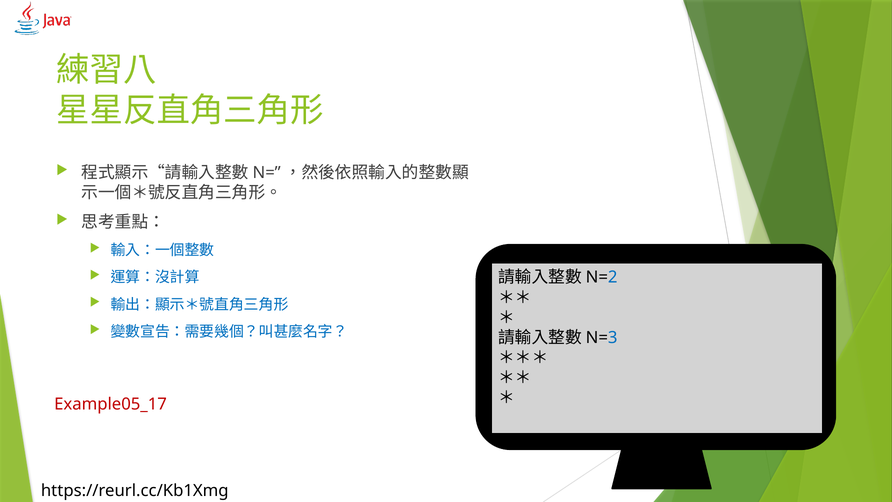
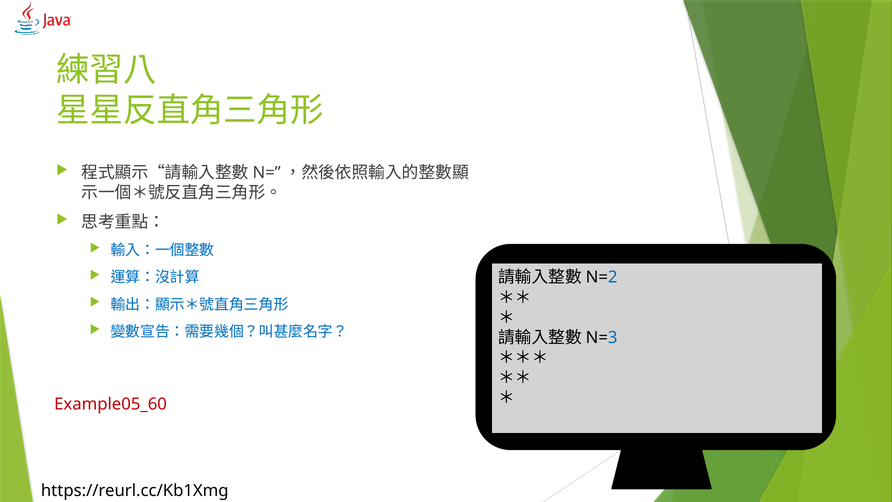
Example05_17: Example05_17 -> Example05_60
